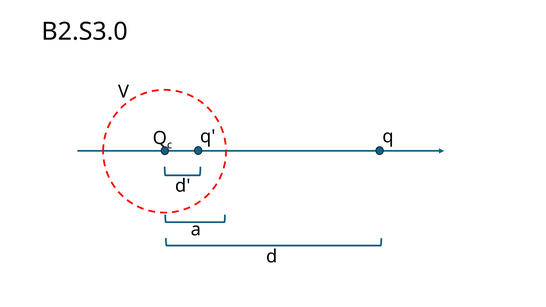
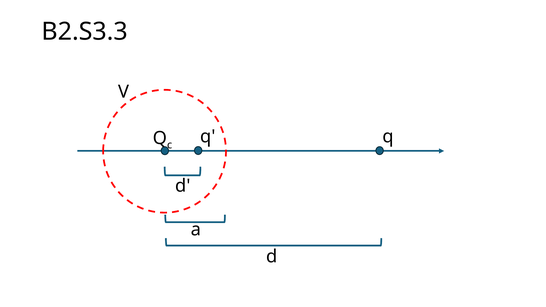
B2.S3.0: B2.S3.0 -> B2.S3.3
